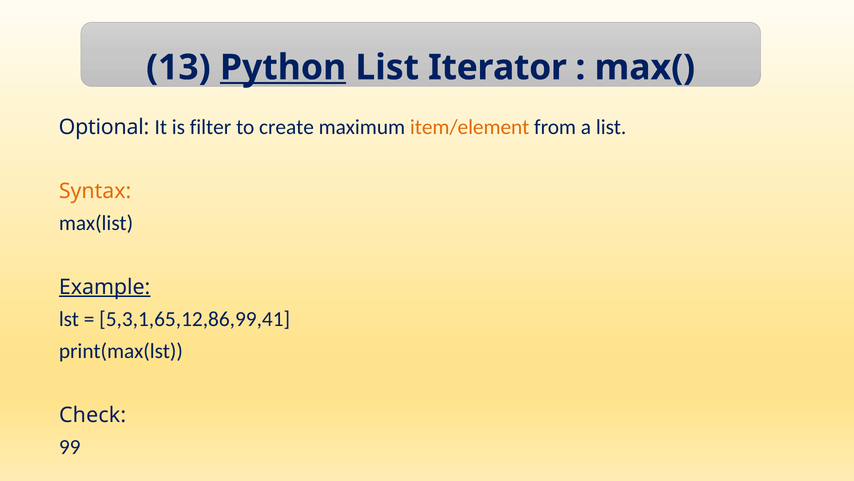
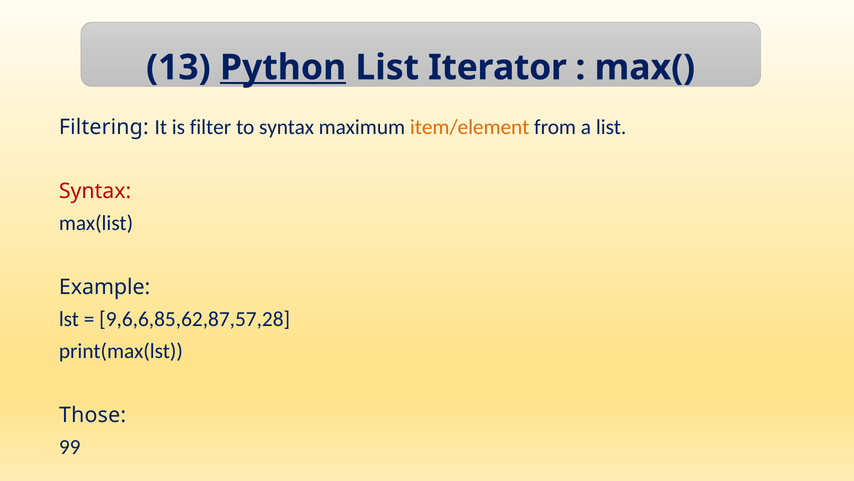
Optional: Optional -> Filtering
to create: create -> syntax
Syntax at (95, 191) colour: orange -> red
Example underline: present -> none
5,3,1,65,12,86,99,41: 5,3,1,65,12,86,99,41 -> 9,6,6,85,62,87,57,28
Check: Check -> Those
